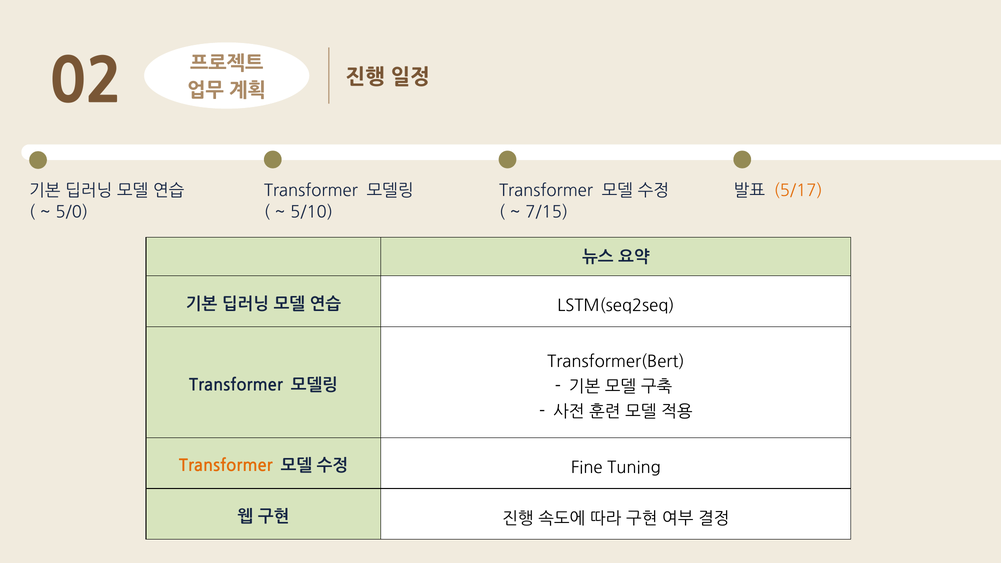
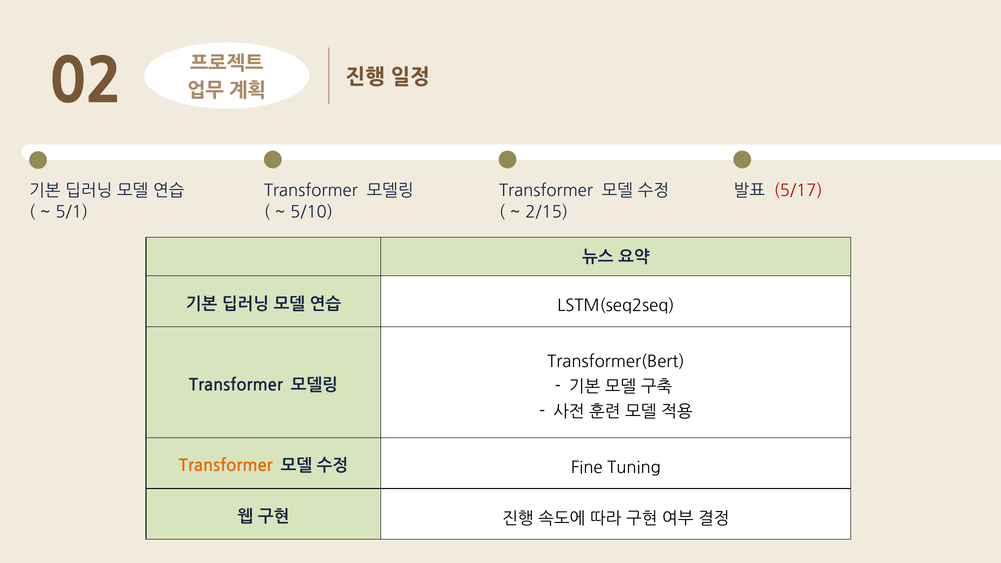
5/17 colour: orange -> red
5/0: 5/0 -> 5/1
7/15: 7/15 -> 2/15
